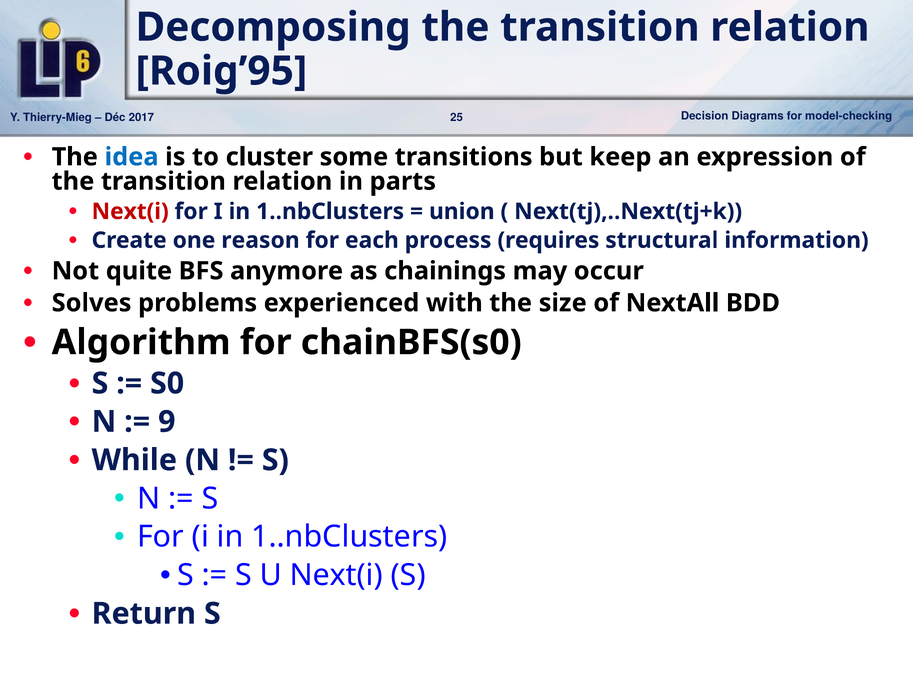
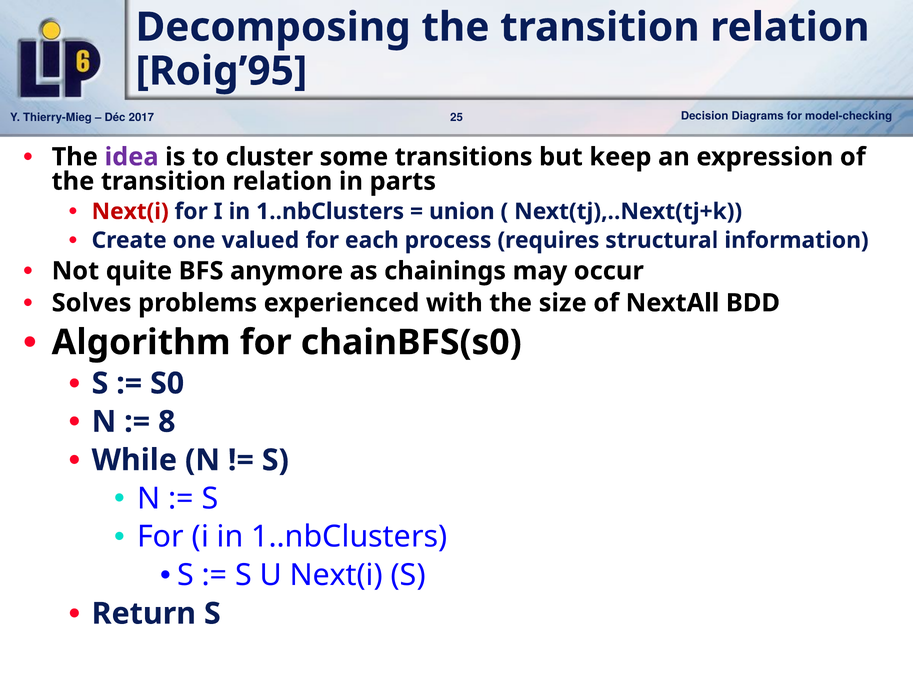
idea colour: blue -> purple
reason: reason -> valued
9: 9 -> 8
